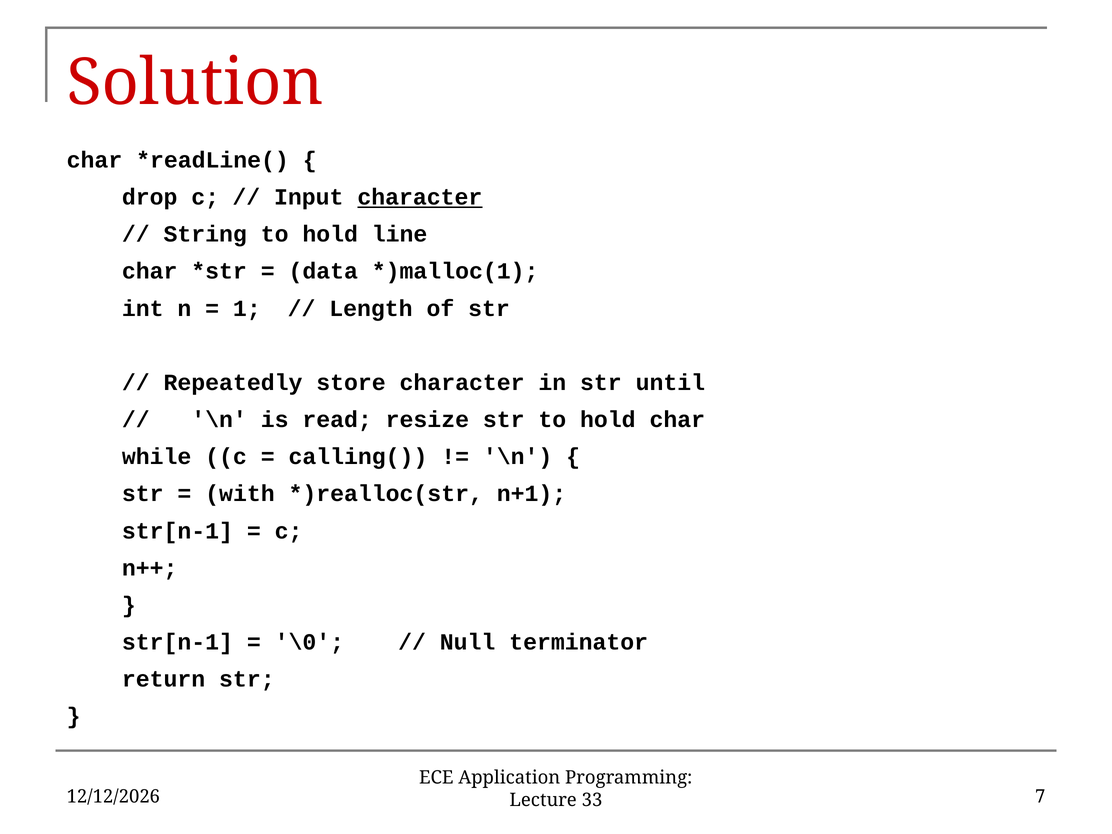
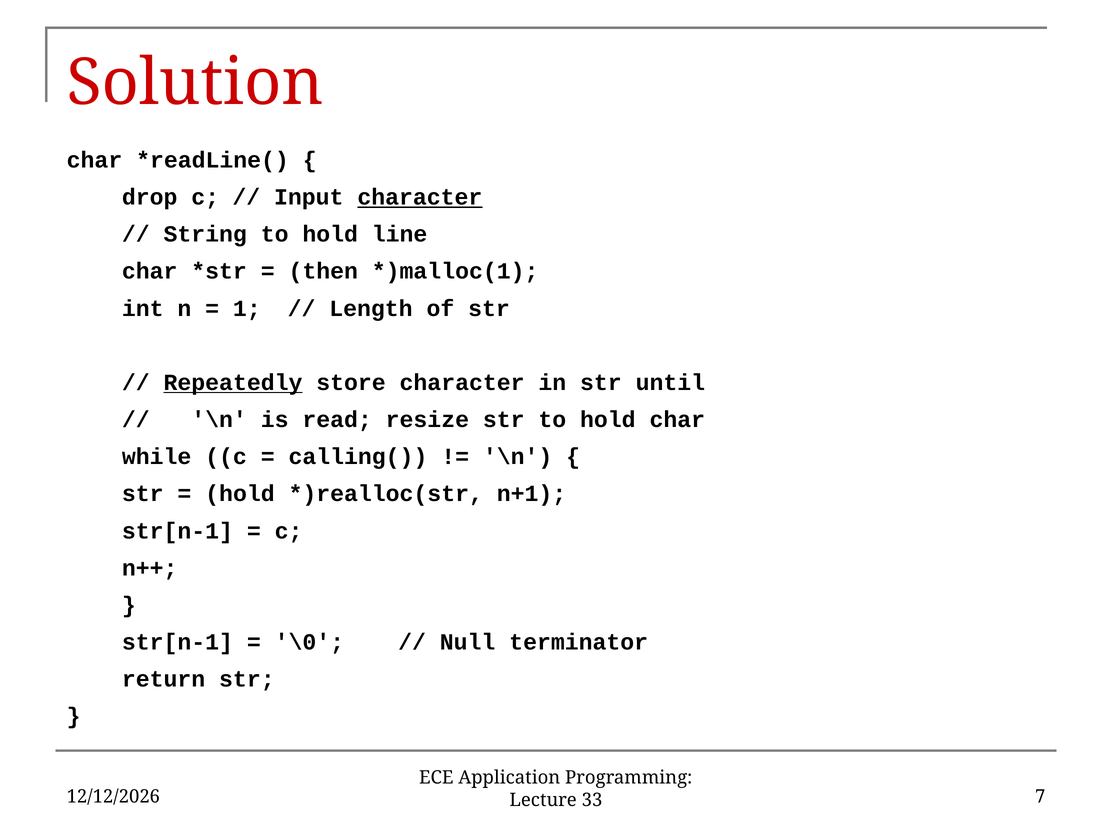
data: data -> then
Repeatedly underline: none -> present
with at (240, 494): with -> hold
